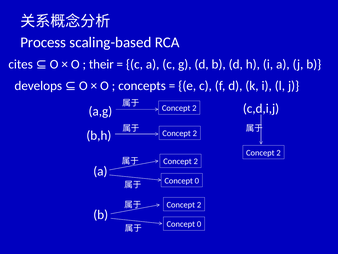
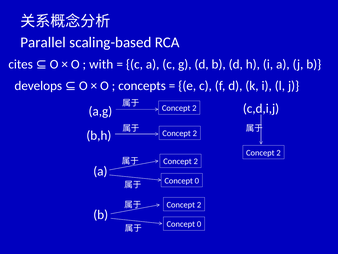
Process: Process -> Parallel
their: their -> with
